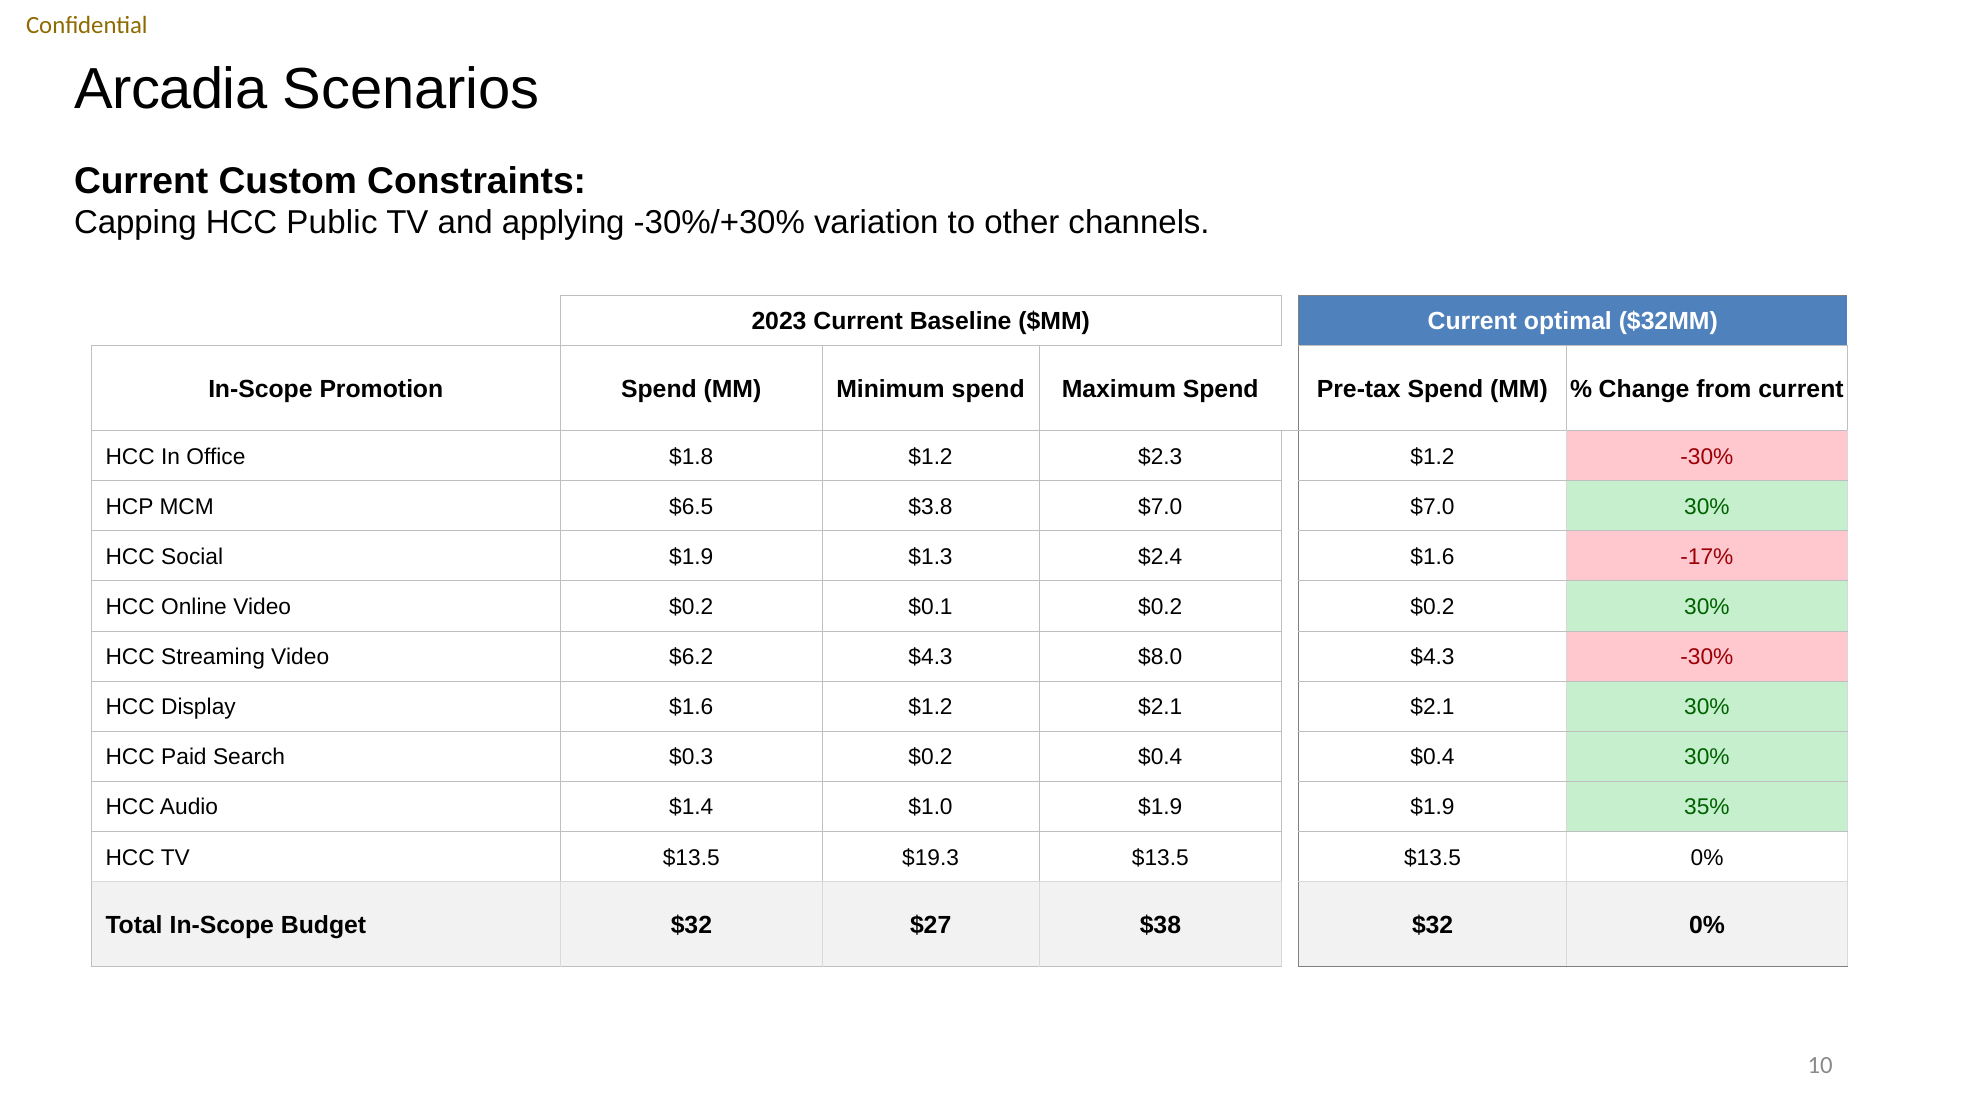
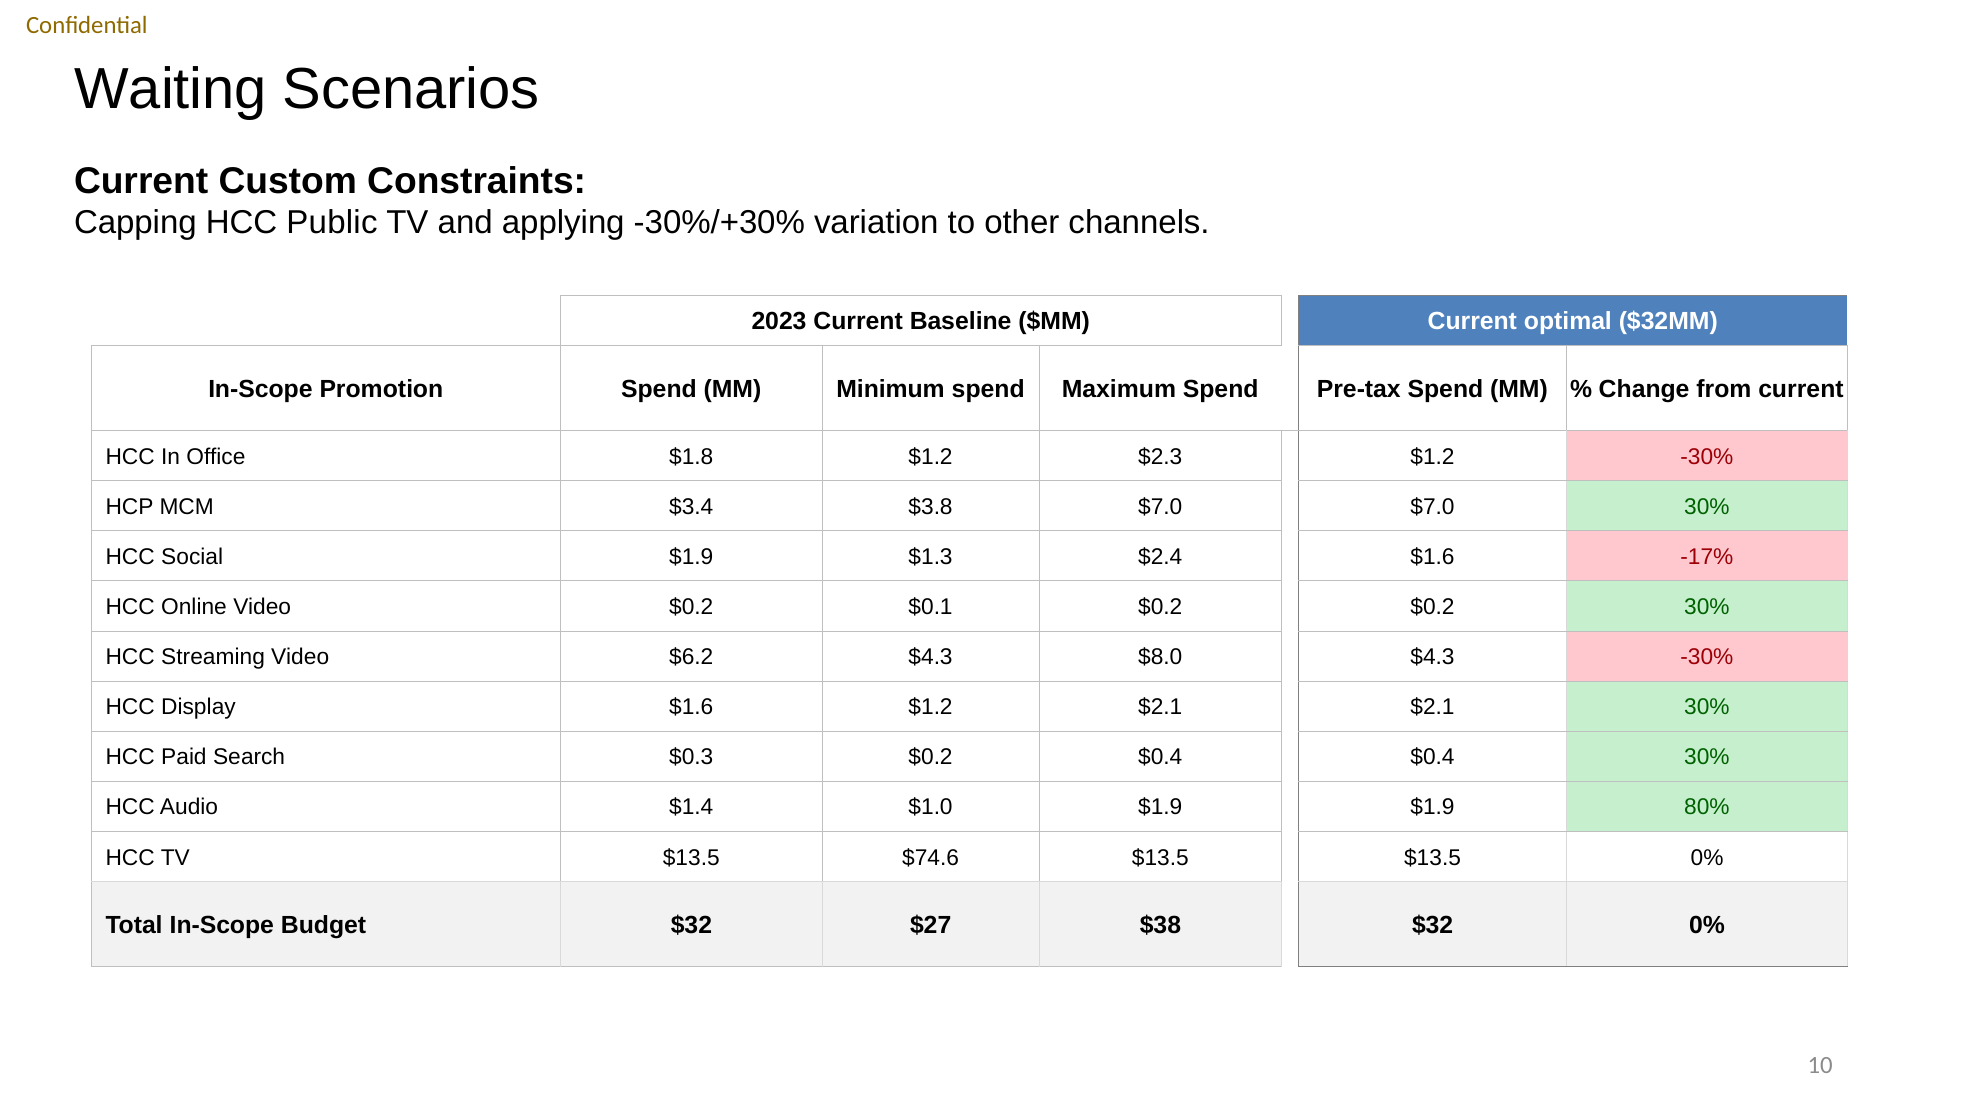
Arcadia: Arcadia -> Waiting
$6.5: $6.5 -> $3.4
35%: 35% -> 80%
$19.3: $19.3 -> $74.6
